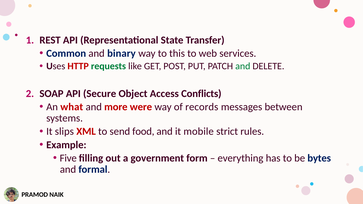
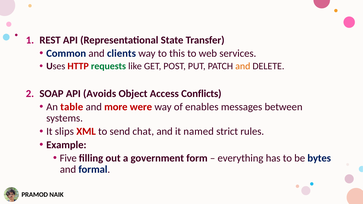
binary: binary -> clients
and at (243, 66) colour: green -> orange
Secure: Secure -> Avoids
what: what -> table
records: records -> enables
food: food -> chat
mobile: mobile -> named
